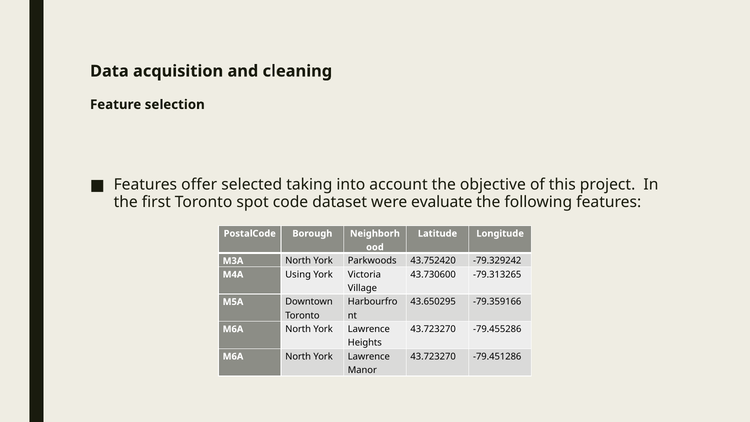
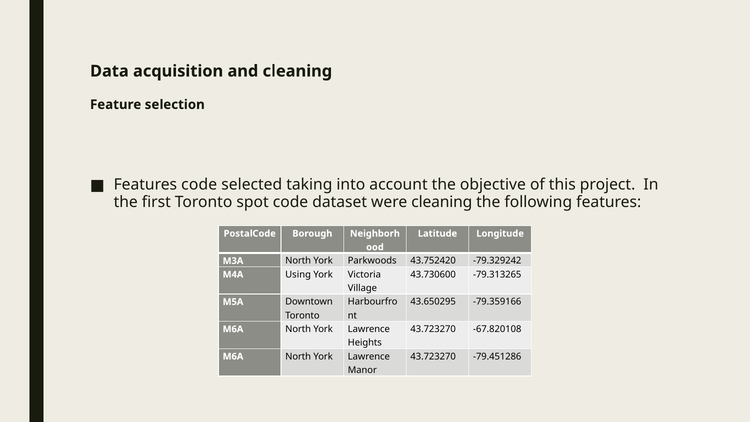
Features offer: offer -> code
were evaluate: evaluate -> cleaning
-79.455286: -79.455286 -> -67.820108
